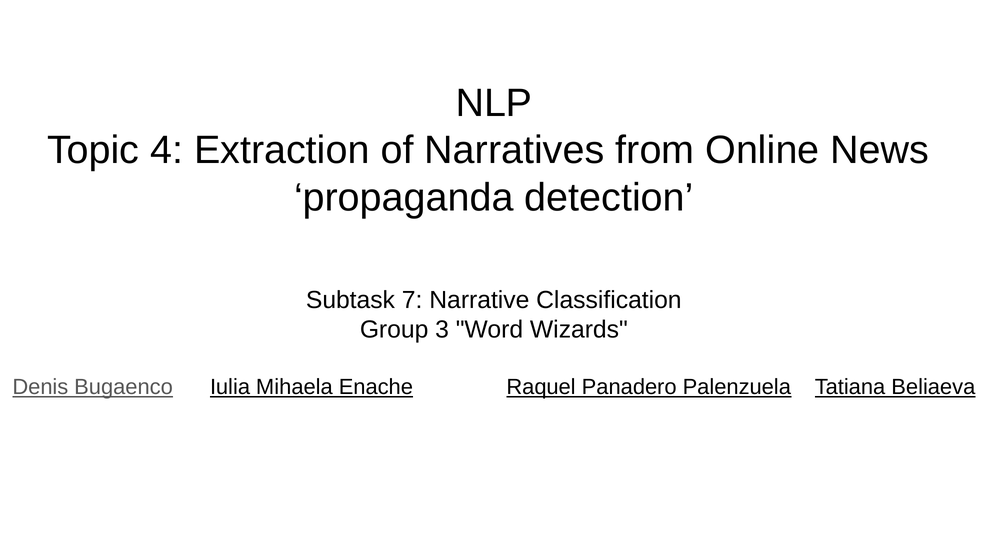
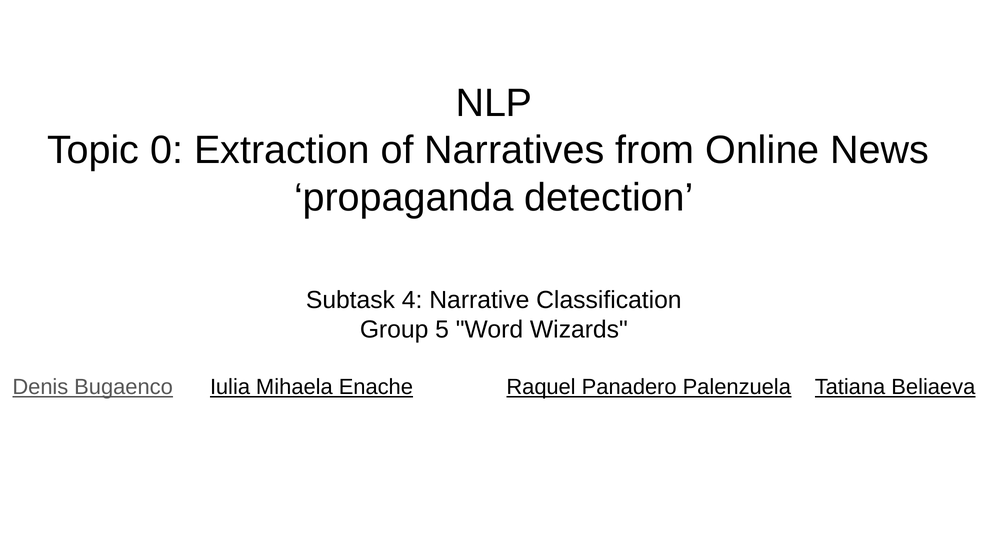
4: 4 -> 0
7: 7 -> 4
3: 3 -> 5
